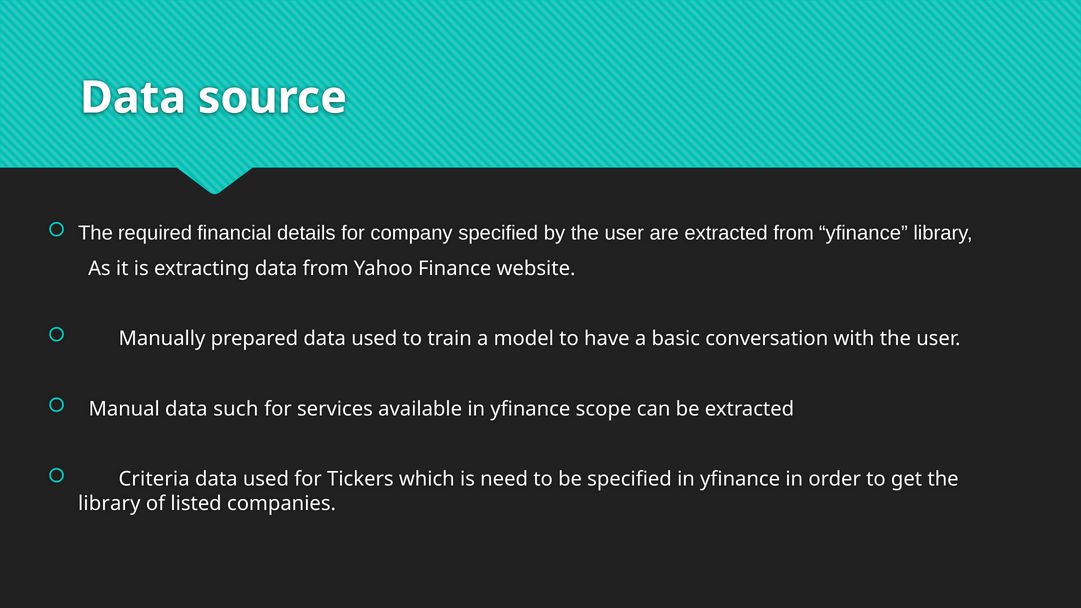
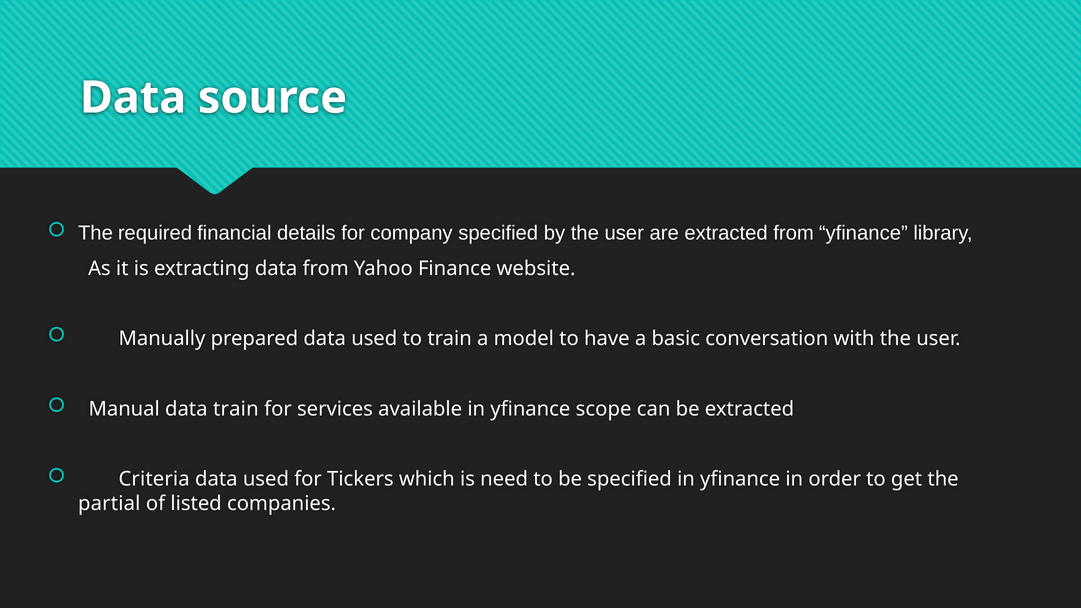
data such: such -> train
library at (109, 504): library -> partial
